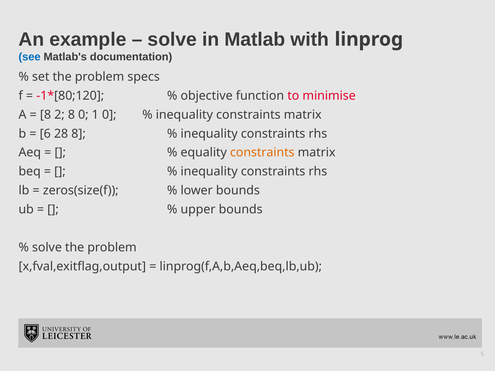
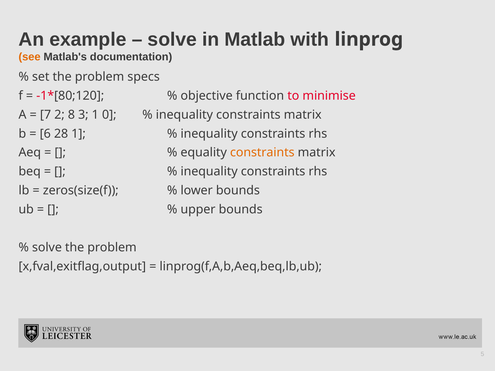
see colour: blue -> orange
8 at (46, 115): 8 -> 7
8 0: 0 -> 3
28 8: 8 -> 1
